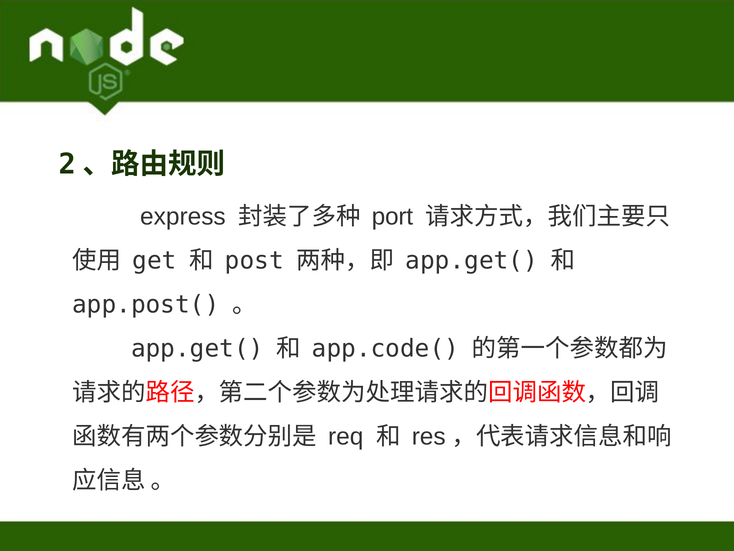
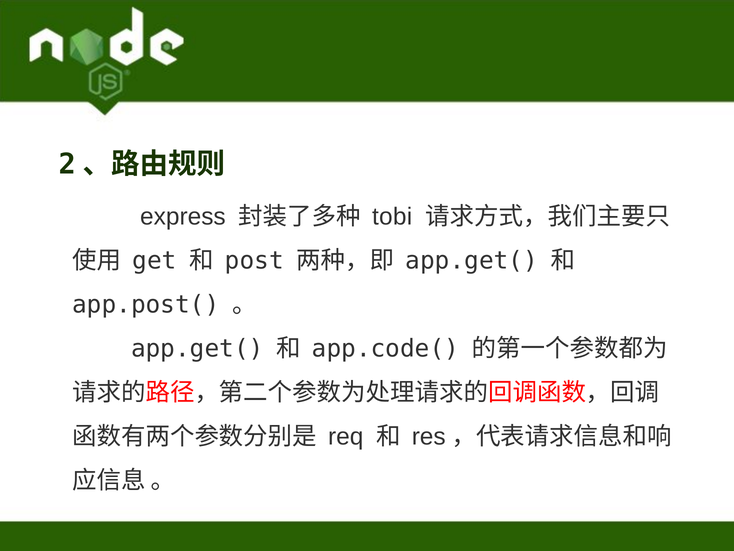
port: port -> tobi
